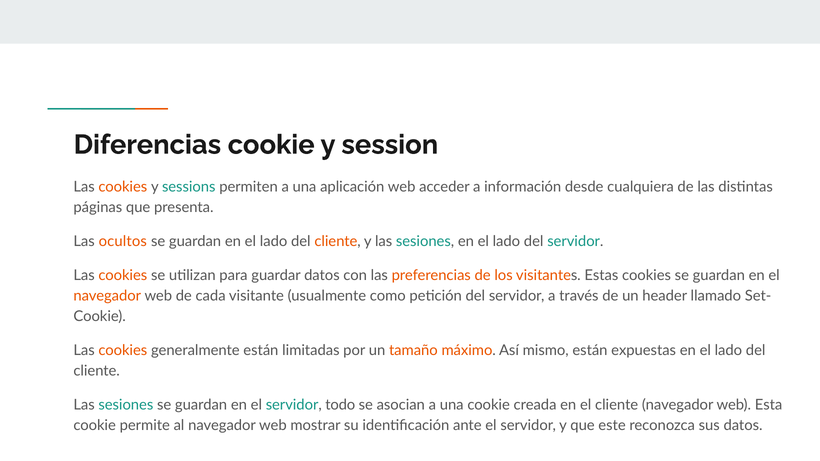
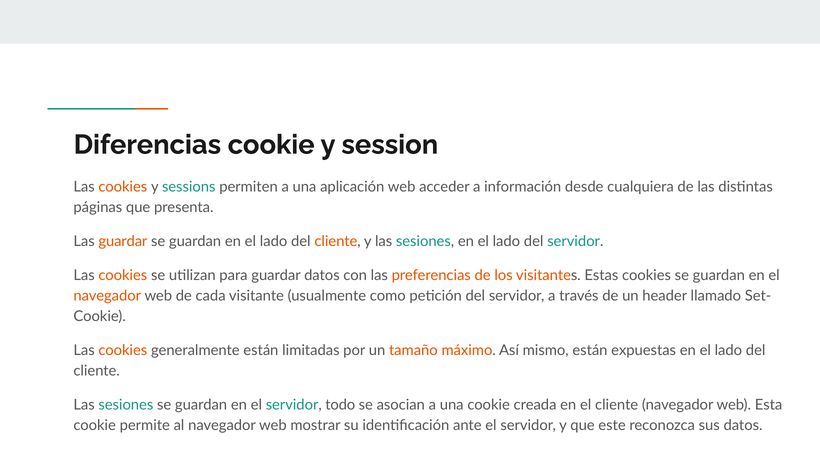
Las ocultos: ocultos -> guardar
